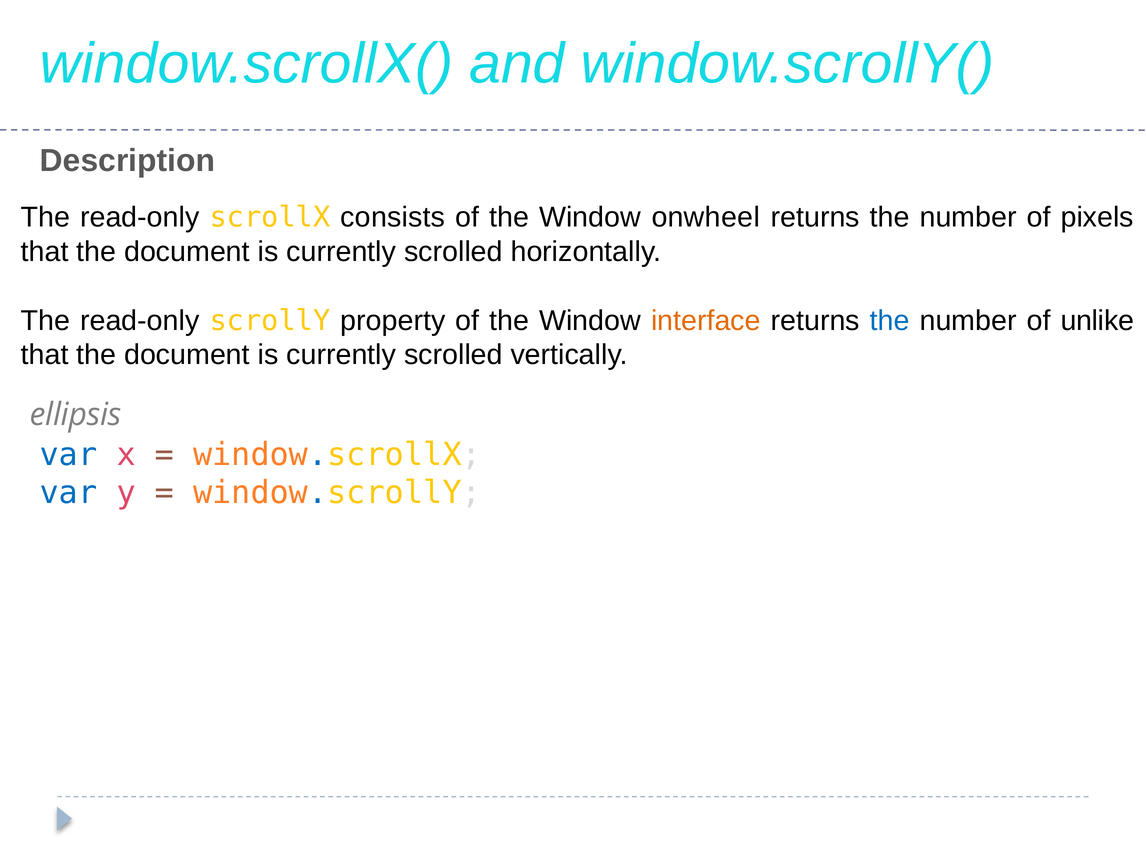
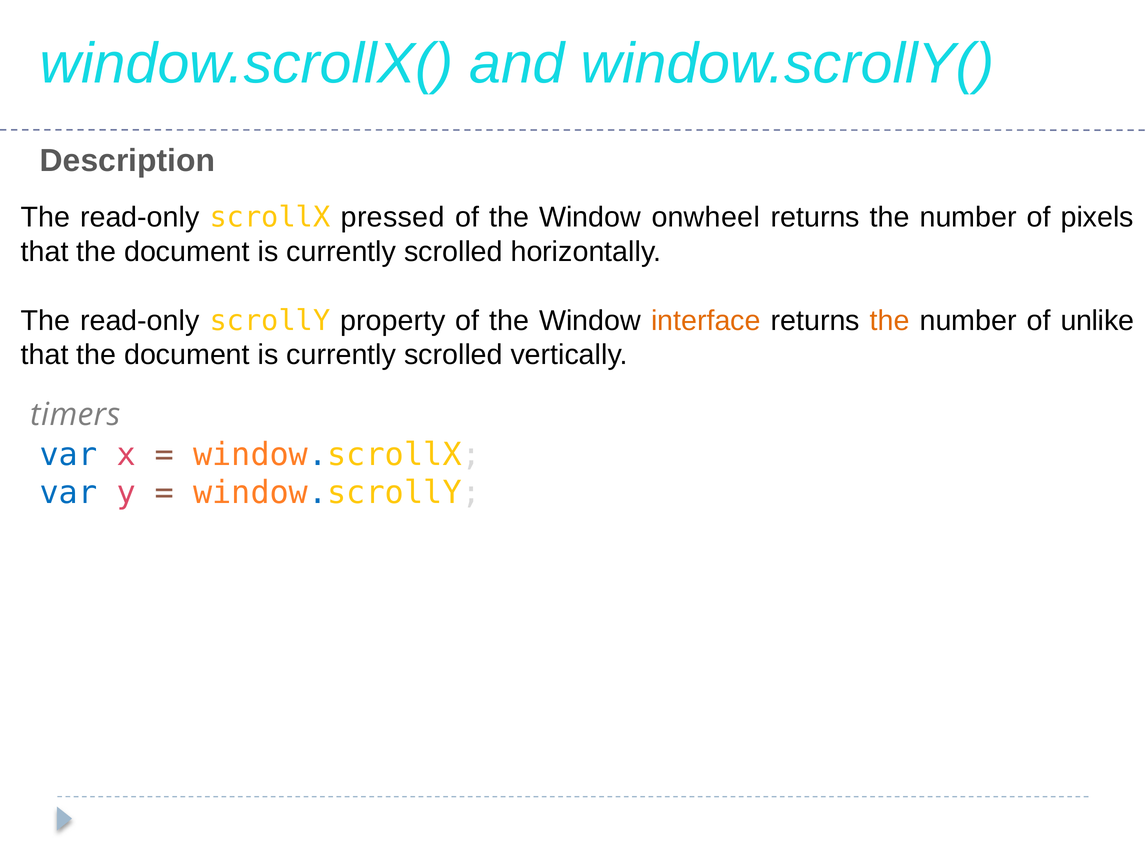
consists: consists -> pressed
the at (890, 320) colour: blue -> orange
ellipsis: ellipsis -> timers
